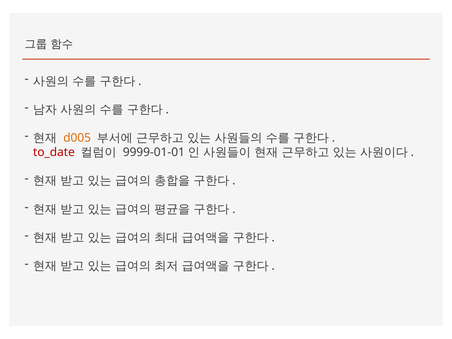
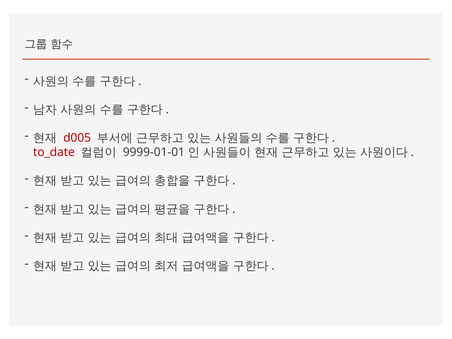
d005 colour: orange -> red
